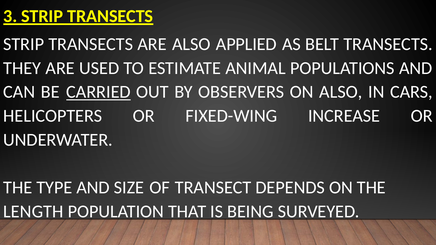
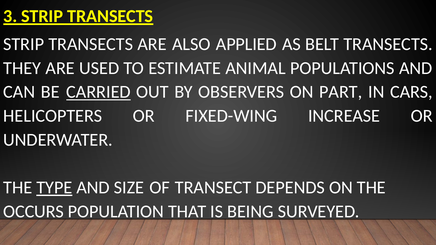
ON ALSO: ALSO -> PART
TYPE underline: none -> present
LENGTH: LENGTH -> OCCURS
